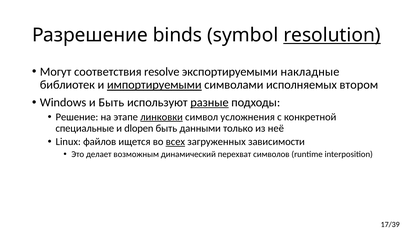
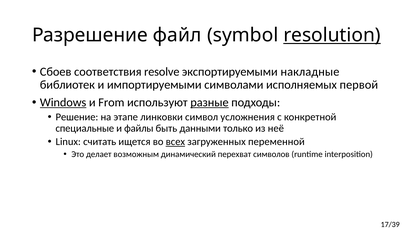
binds: binds -> файл
Могут: Могут -> Сбоев
импортируемыми underline: present -> none
втором: втором -> первой
Windows underline: none -> present
и Быть: Быть -> From
линковки underline: present -> none
dlopen: dlopen -> файлы
файлов: файлов -> считать
зависимости: зависимости -> переменной
